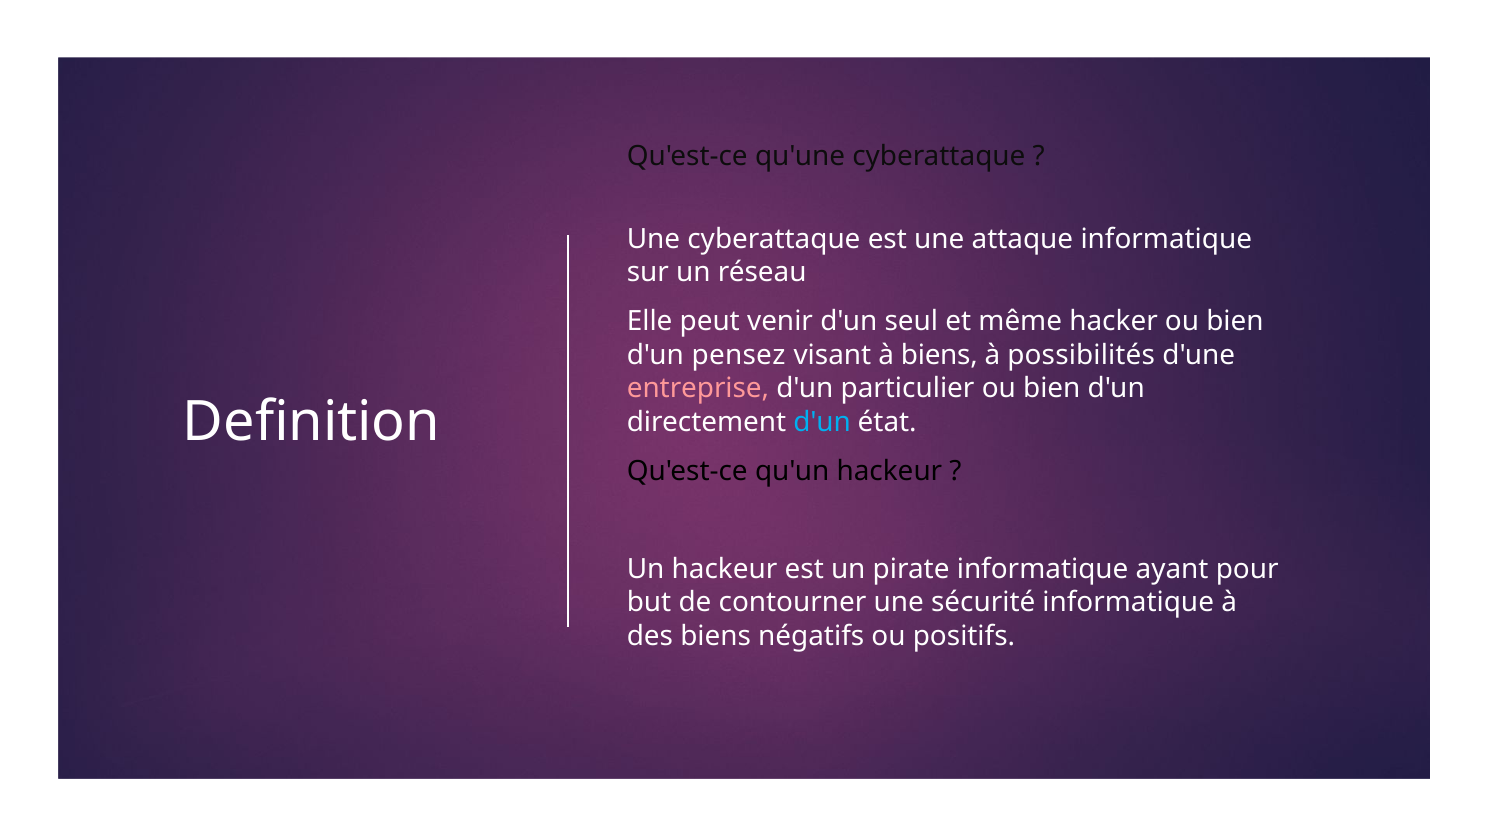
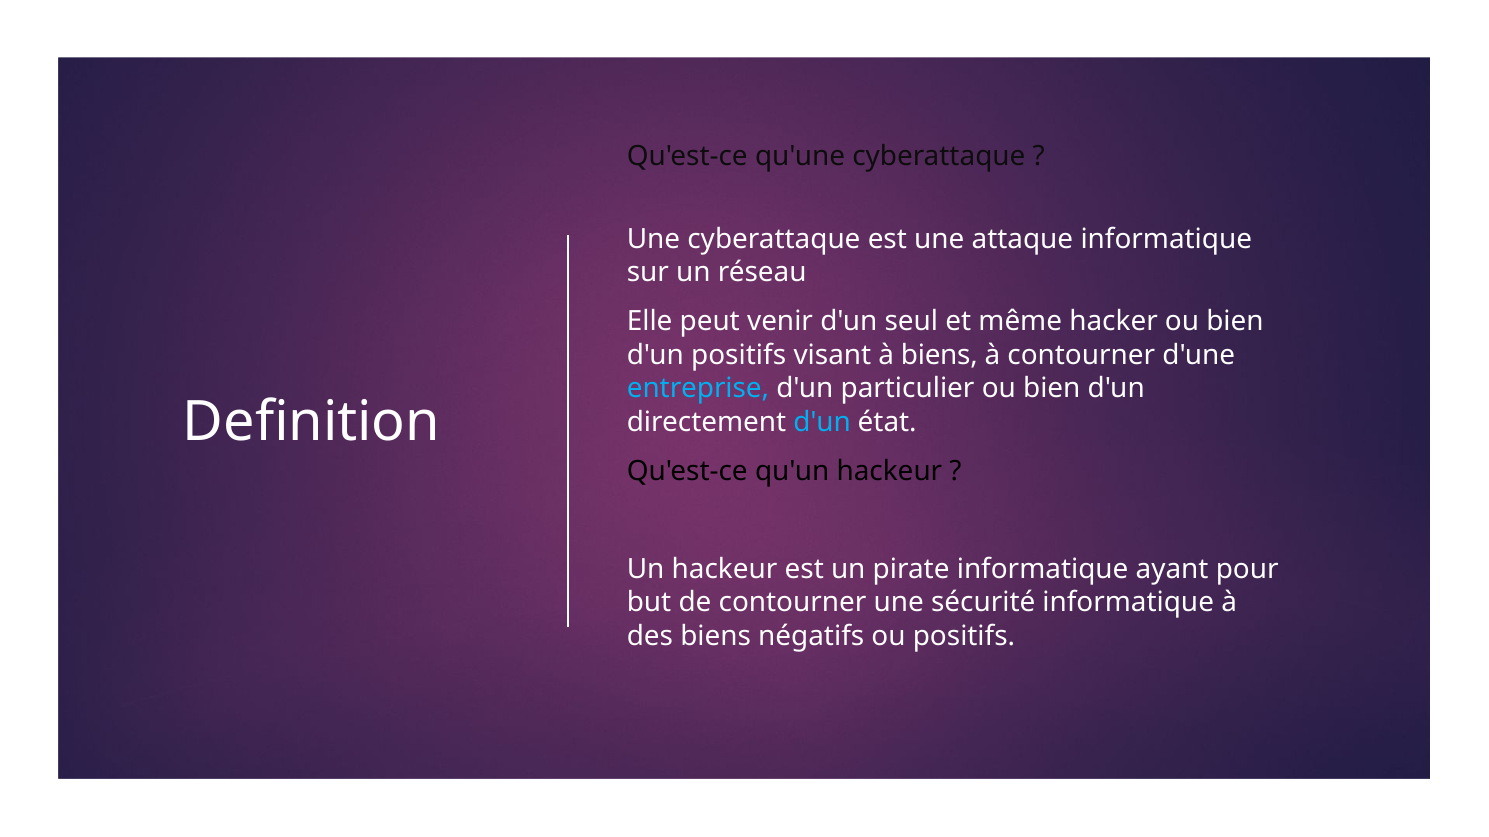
d'un pensez: pensez -> positifs
à possibilités: possibilités -> contourner
entreprise colour: pink -> light blue
